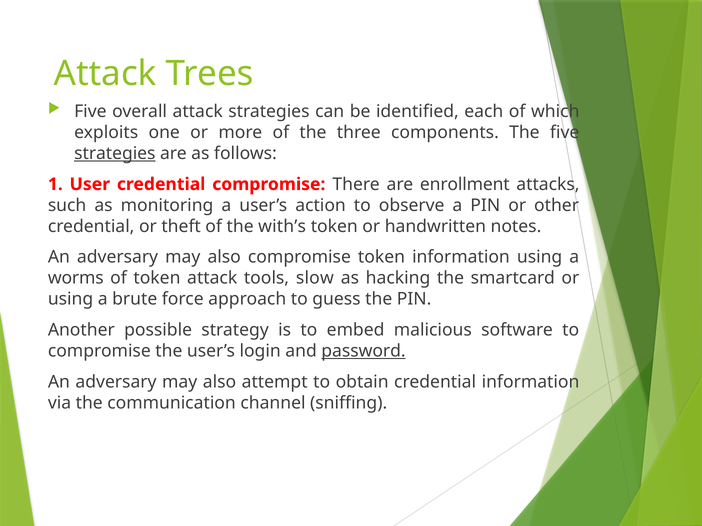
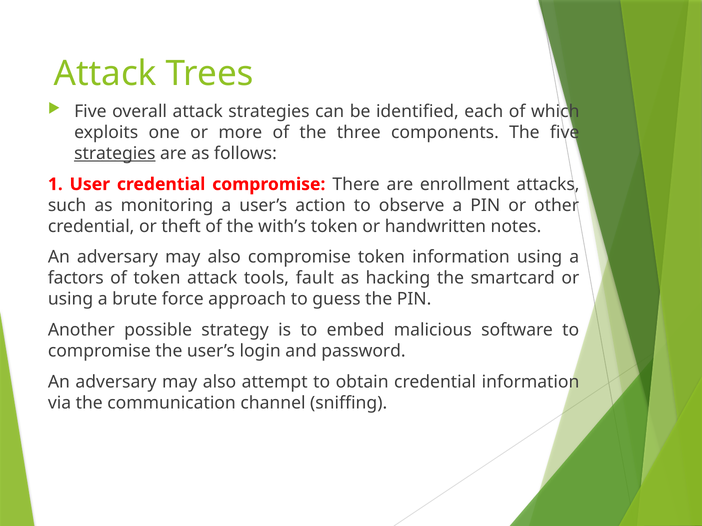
worms: worms -> factors
slow: slow -> fault
password underline: present -> none
